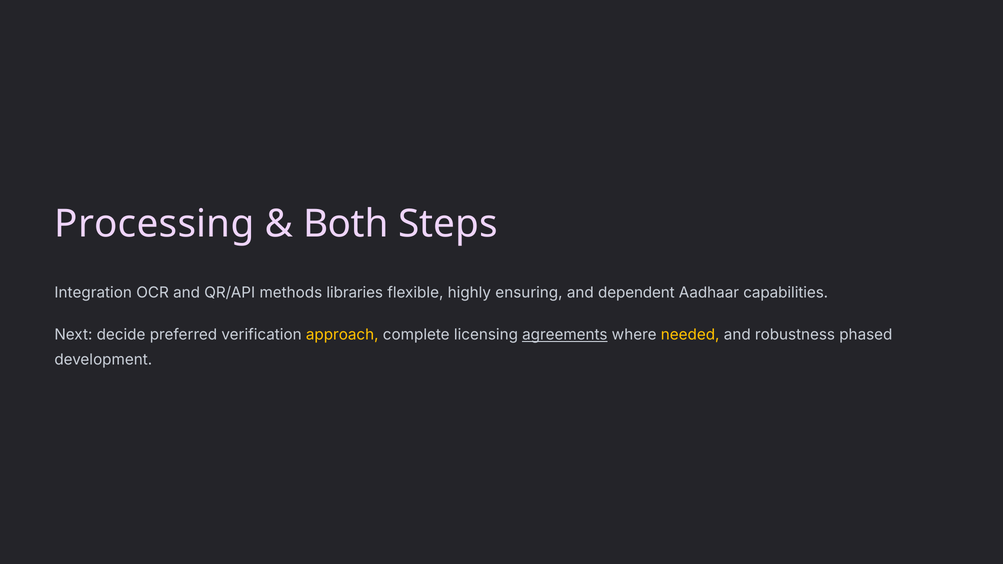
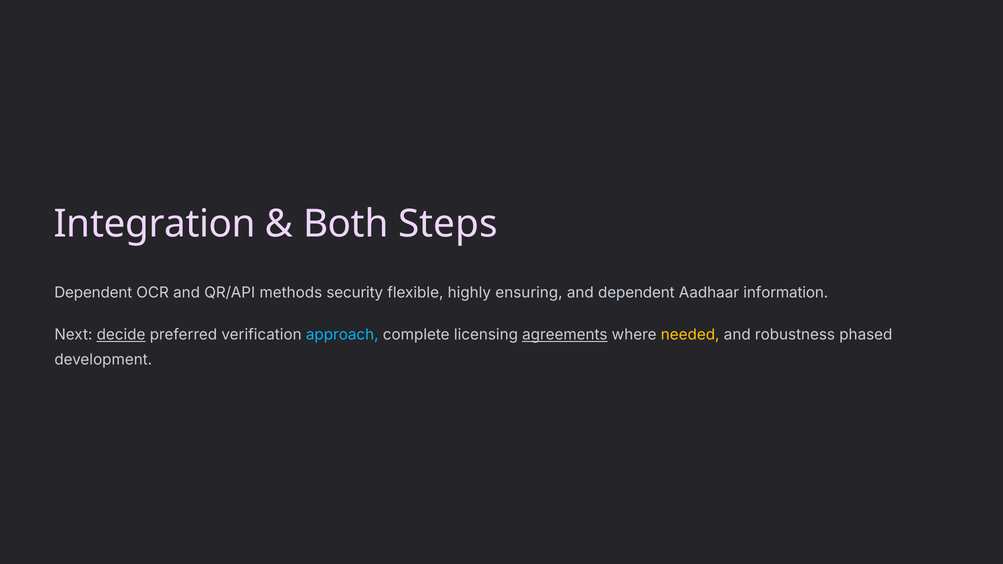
Processing: Processing -> Integration
Integration at (93, 293): Integration -> Dependent
libraries: libraries -> security
capabilities: capabilities -> information
decide underline: none -> present
approach colour: yellow -> light blue
